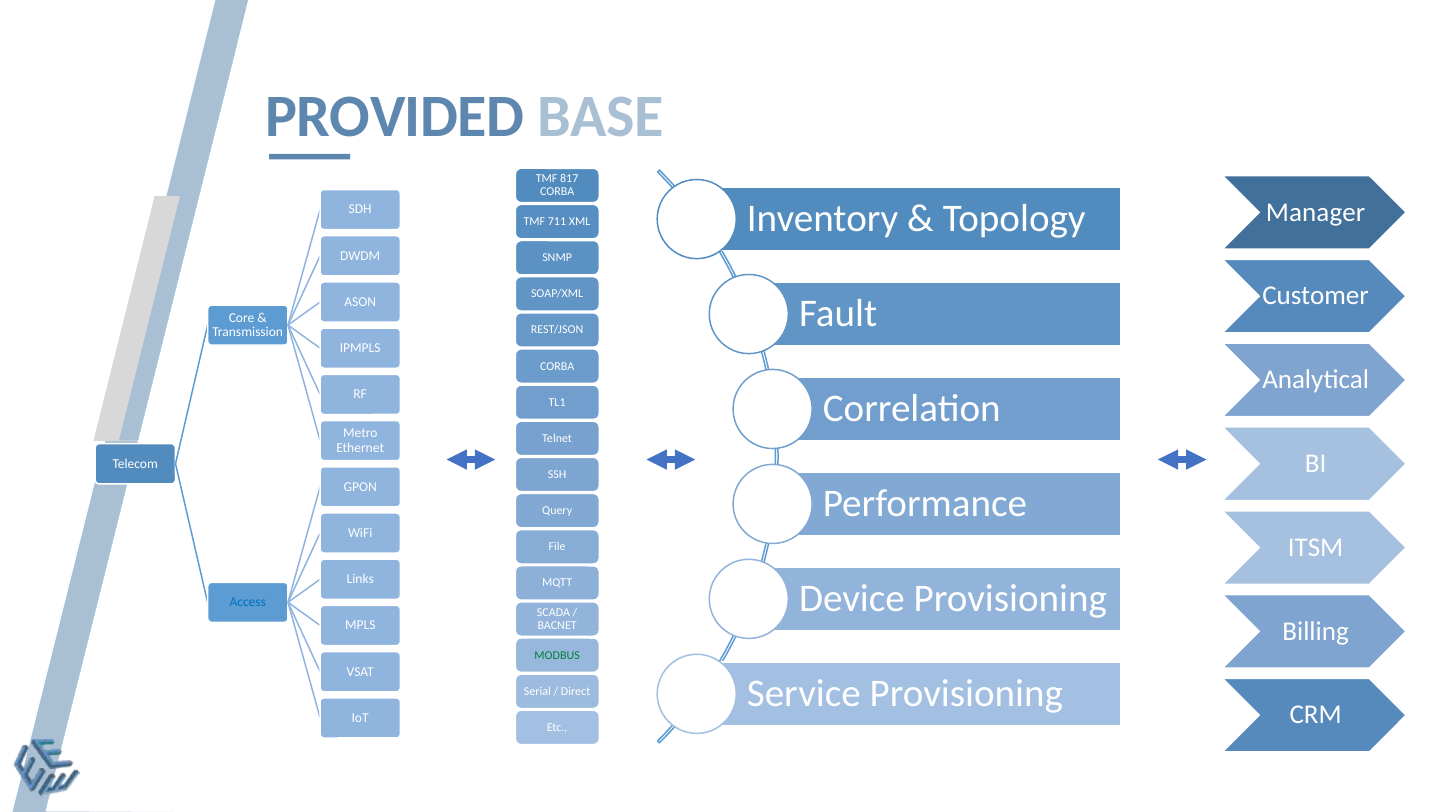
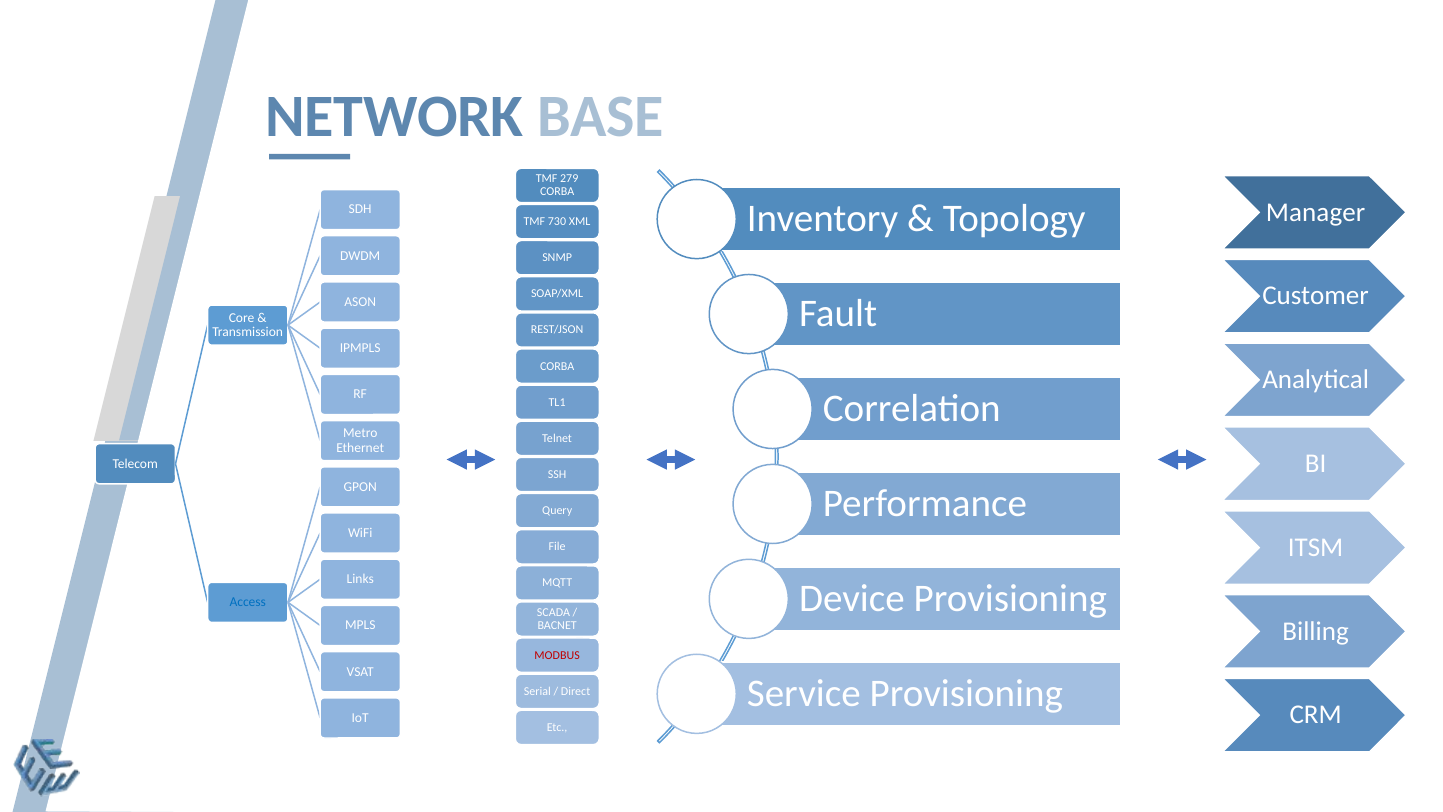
PROVIDED: PROVIDED -> NETWORK
817: 817 -> 279
711: 711 -> 730
MODBUS colour: green -> red
